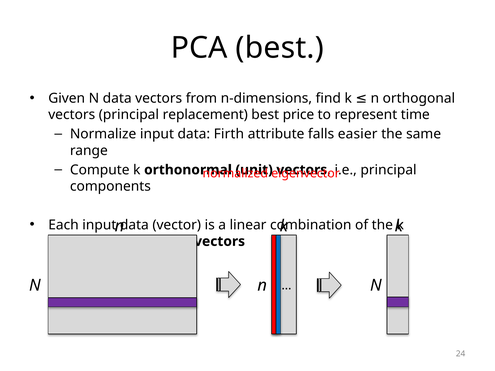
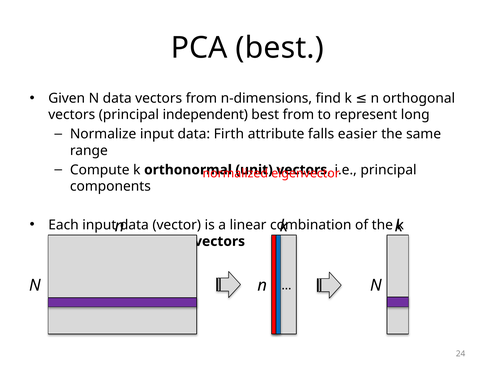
replacement: replacement -> independent
best price: price -> from
time: time -> long
